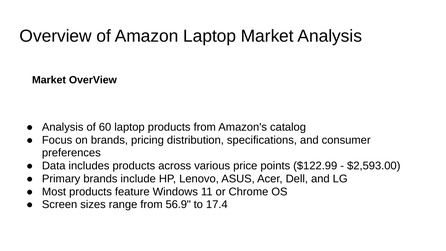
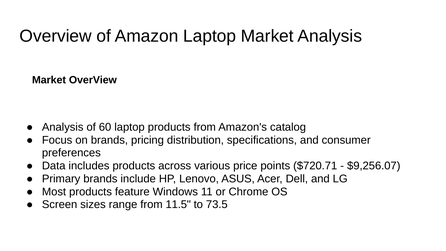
$122.99: $122.99 -> $720.71
$2,593.00: $2,593.00 -> $9,256.07
56.9: 56.9 -> 11.5
17.4: 17.4 -> 73.5
